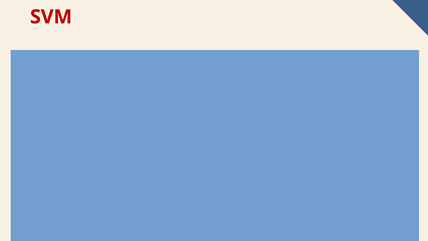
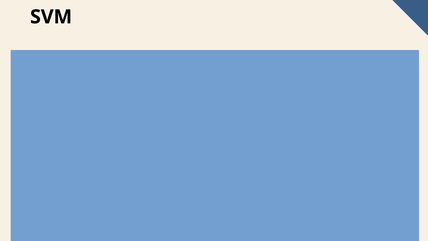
SVM colour: red -> black
